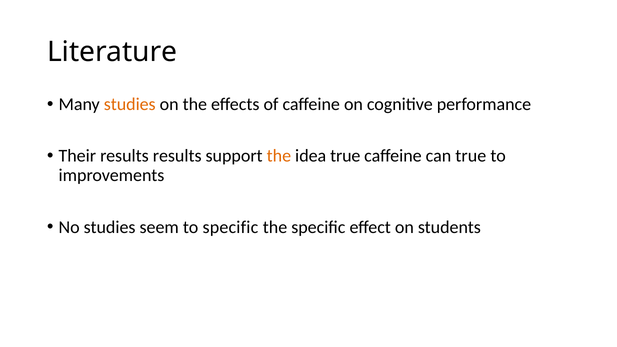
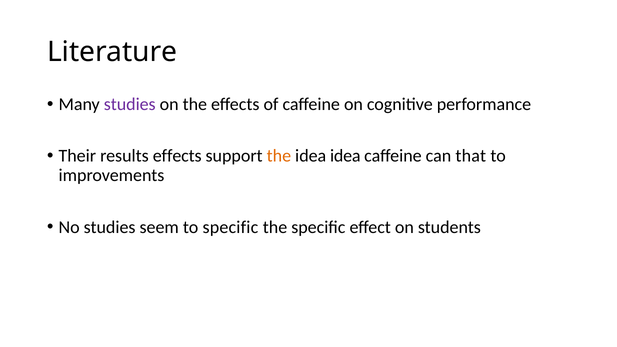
studies at (130, 104) colour: orange -> purple
results results: results -> effects
idea true: true -> idea
can true: true -> that
